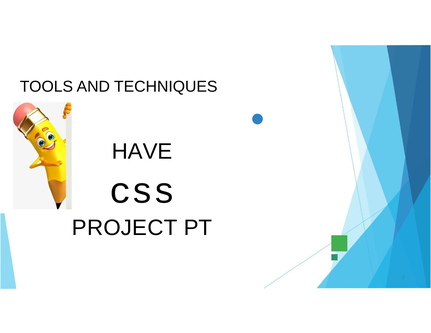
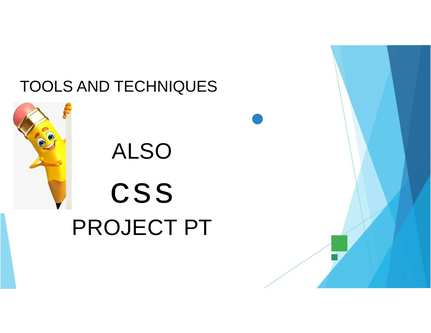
HAVE: HAVE -> ALSO
